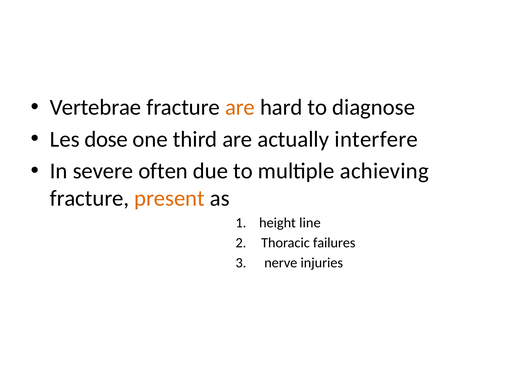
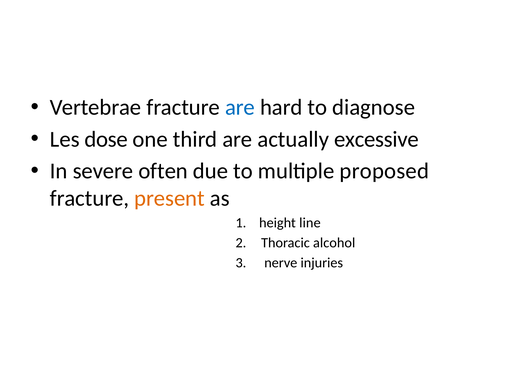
are at (240, 107) colour: orange -> blue
interfere: interfere -> excessive
achieving: achieving -> proposed
failures: failures -> alcohol
